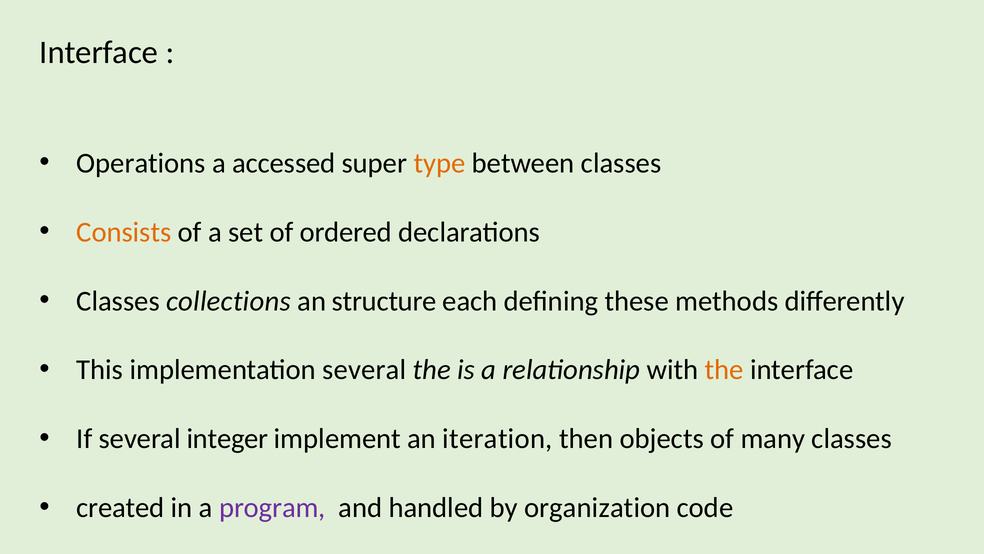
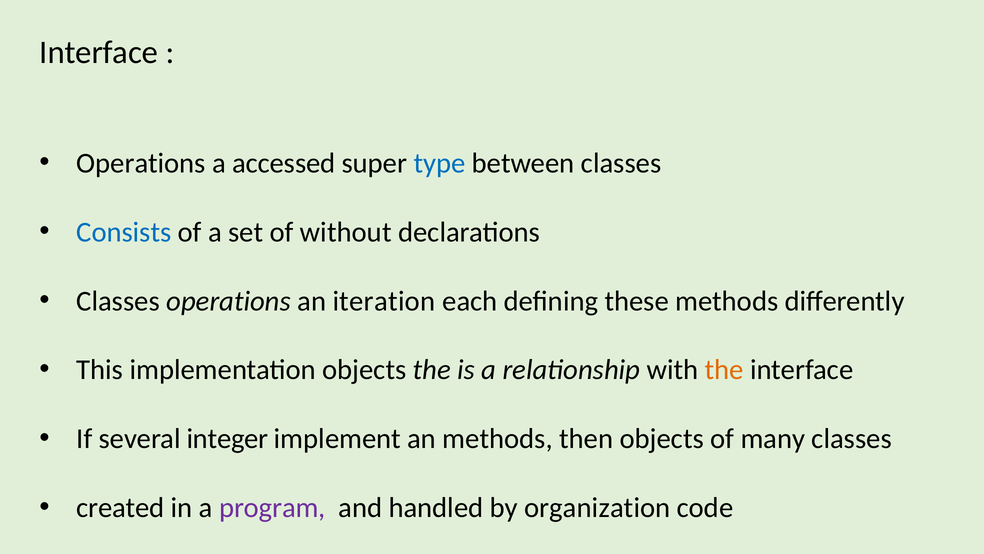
type colour: orange -> blue
Consists colour: orange -> blue
ordered: ordered -> without
Classes collections: collections -> operations
structure: structure -> iteration
implementation several: several -> objects
an iteration: iteration -> methods
